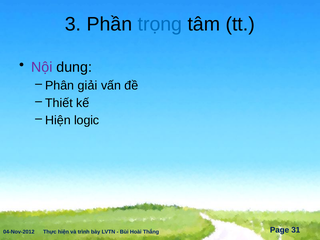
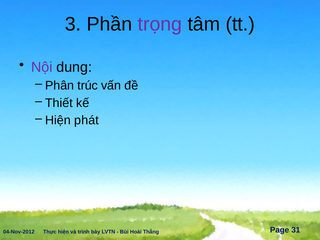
trọng colour: blue -> purple
giải: giải -> trúc
logic: logic -> phát
